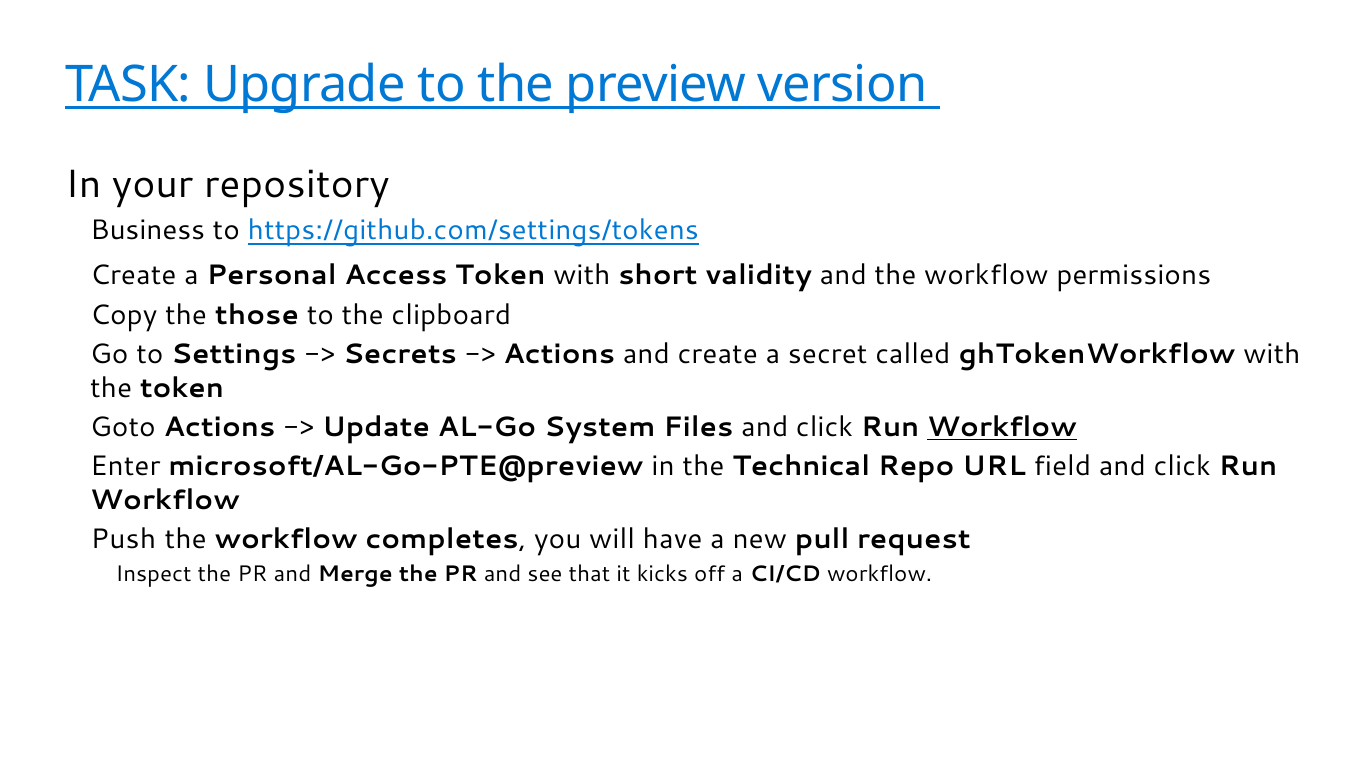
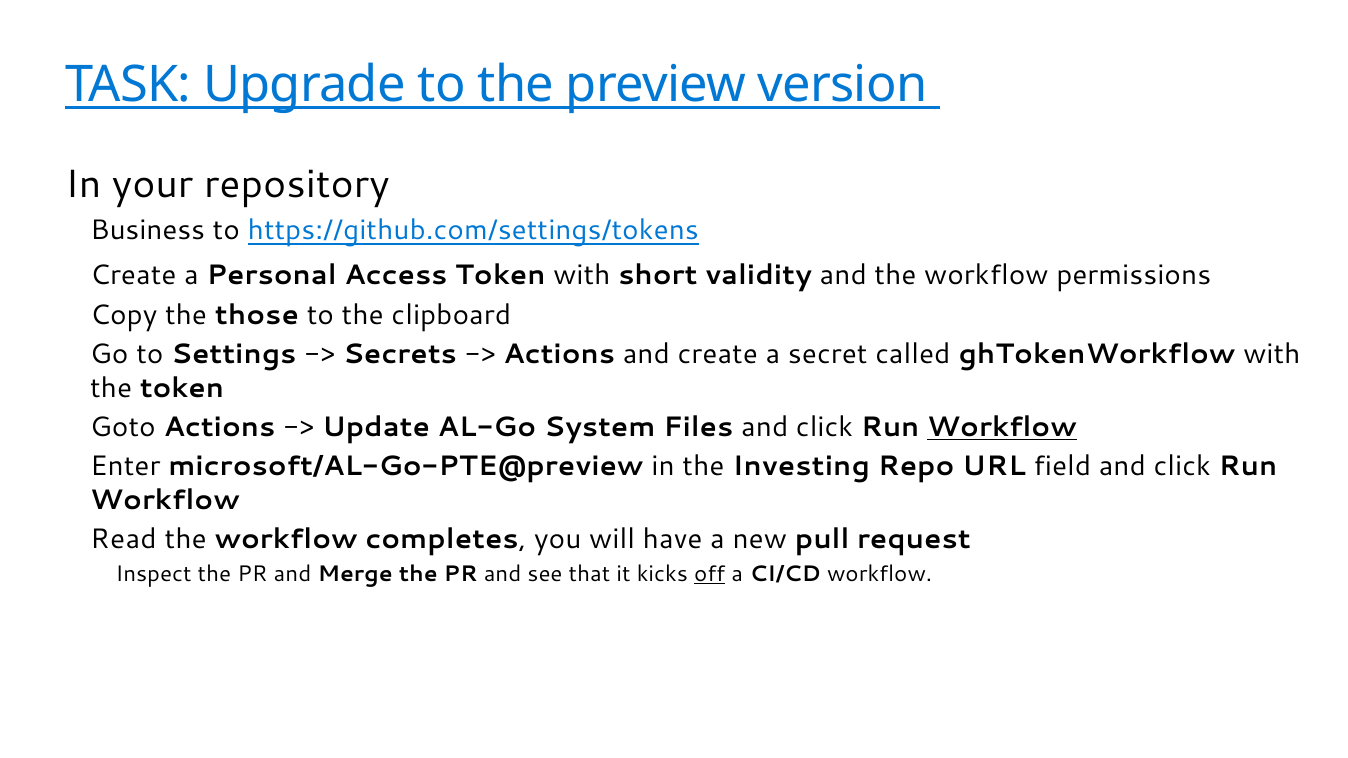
Technical: Technical -> Investing
Push: Push -> Read
off underline: none -> present
